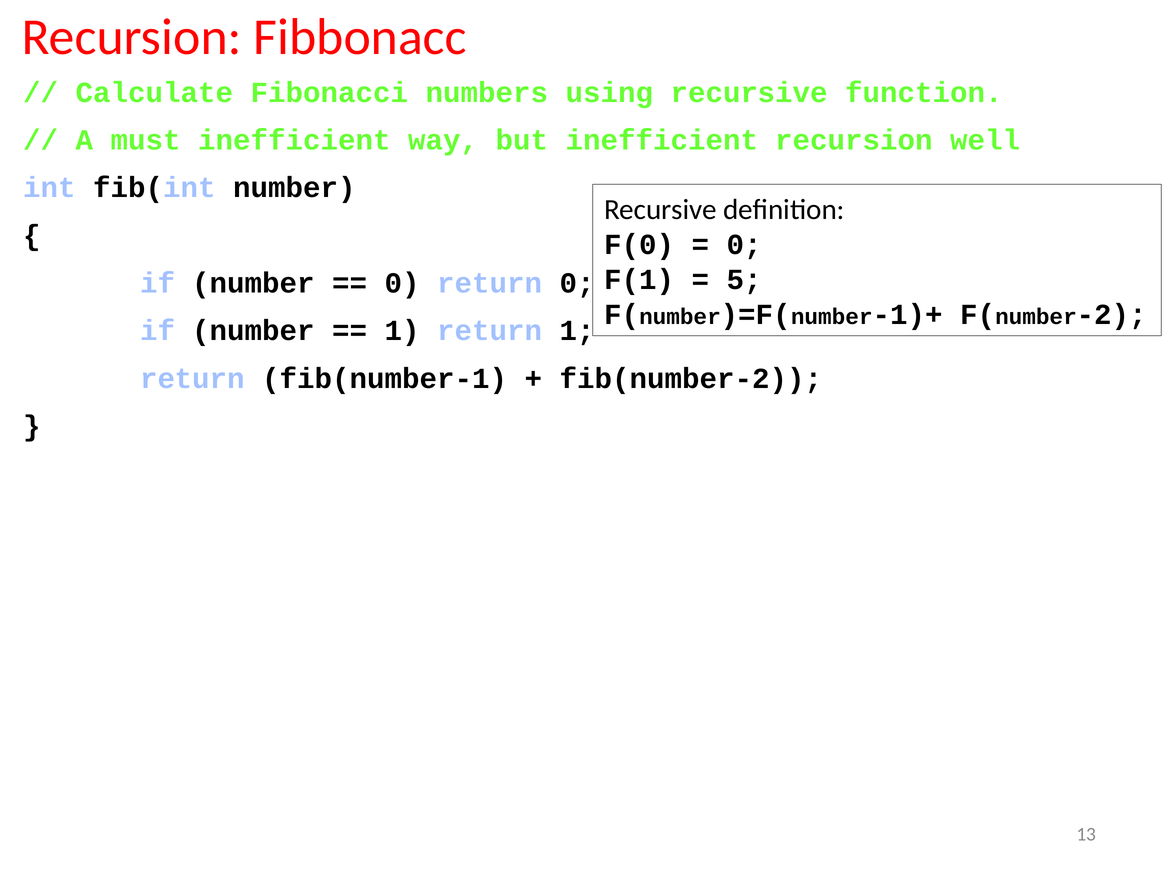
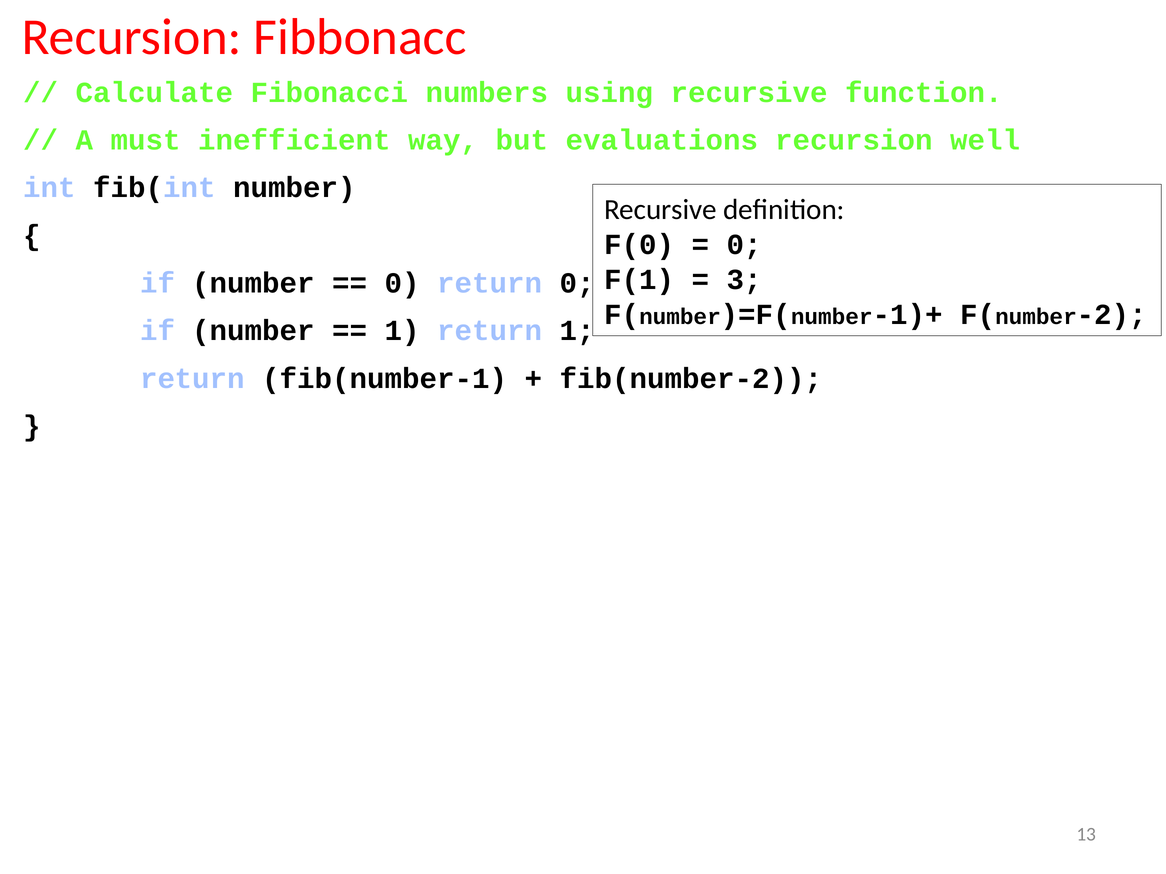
but inefficient: inefficient -> evaluations
5: 5 -> 3
